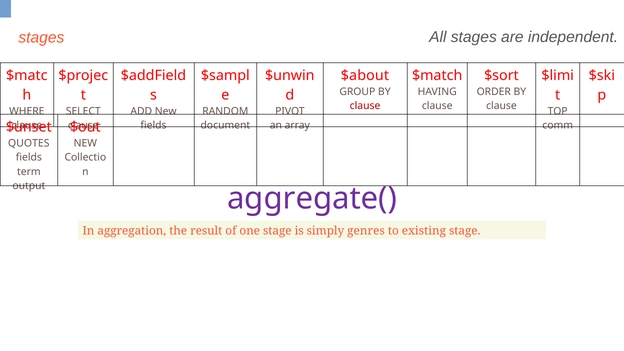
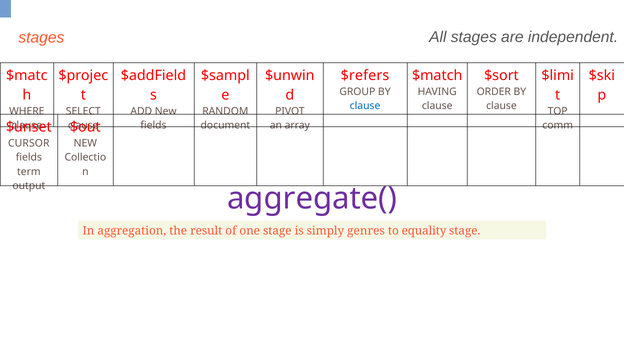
$about: $about -> $refers
clause at (365, 106) colour: red -> blue
QUOTES: QUOTES -> CURSOR
existing: existing -> equality
